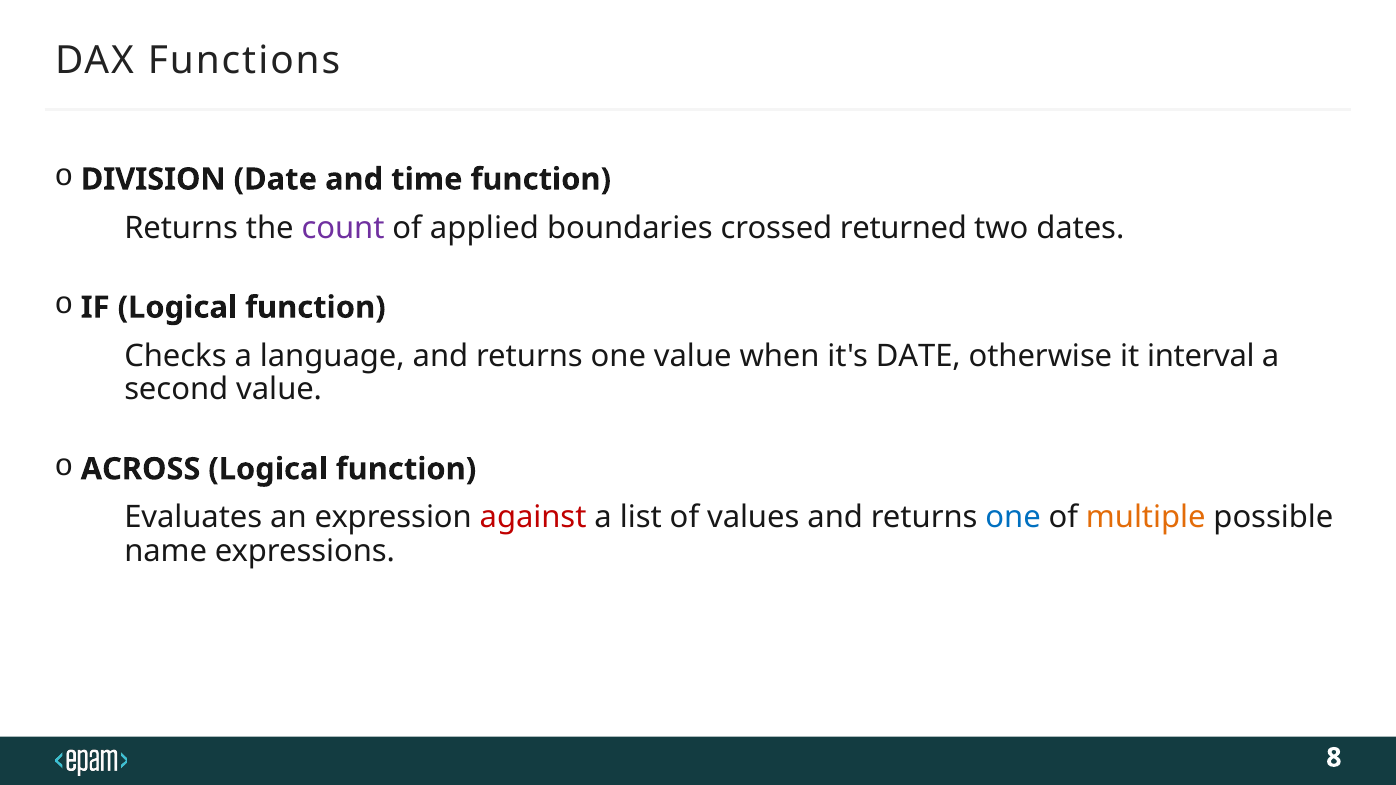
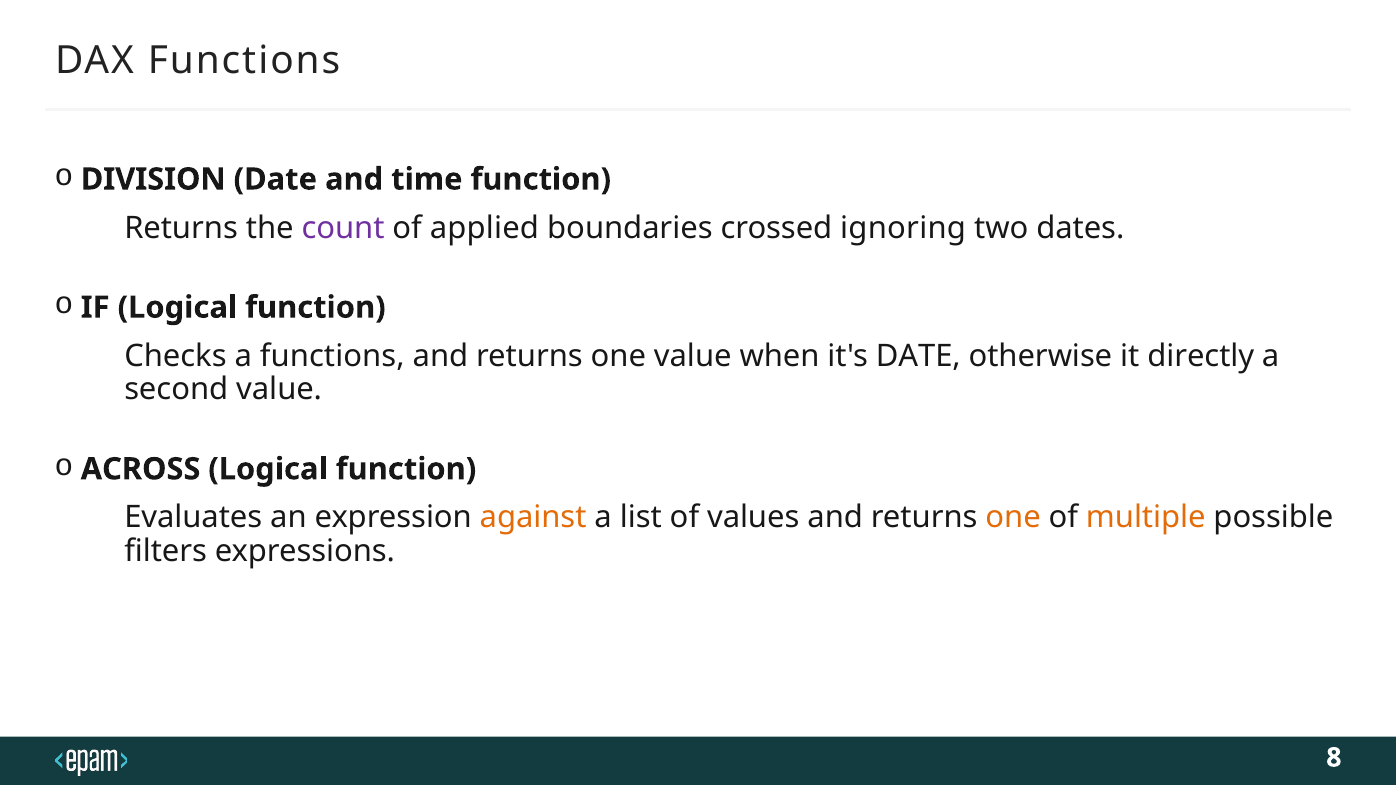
returned: returned -> ignoring
a language: language -> functions
interval: interval -> directly
against colour: red -> orange
one at (1013, 518) colour: blue -> orange
name: name -> filters
